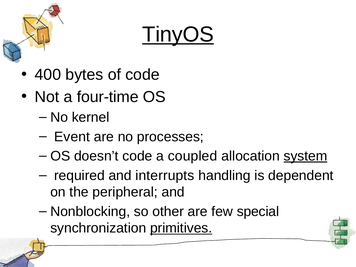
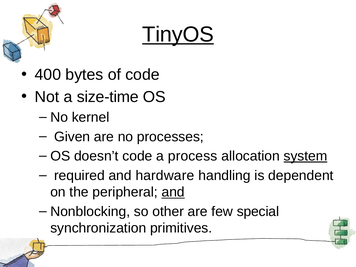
four-time: four-time -> size-time
Event: Event -> Given
coupled: coupled -> process
interrupts: interrupts -> hardware
and at (173, 192) underline: none -> present
primitives underline: present -> none
